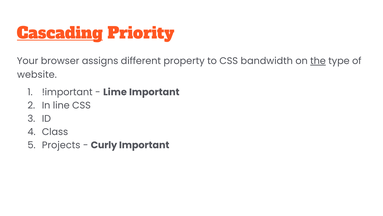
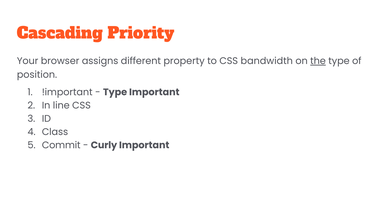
Cascading underline: present -> none
website: website -> position
Lime at (115, 92): Lime -> Type
Projects: Projects -> Commit
